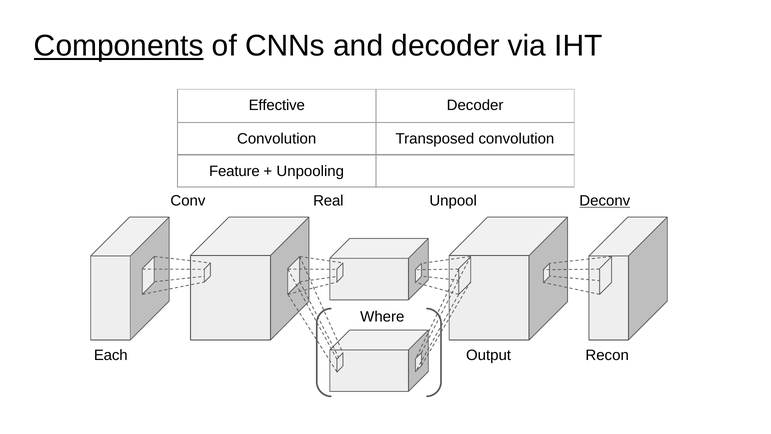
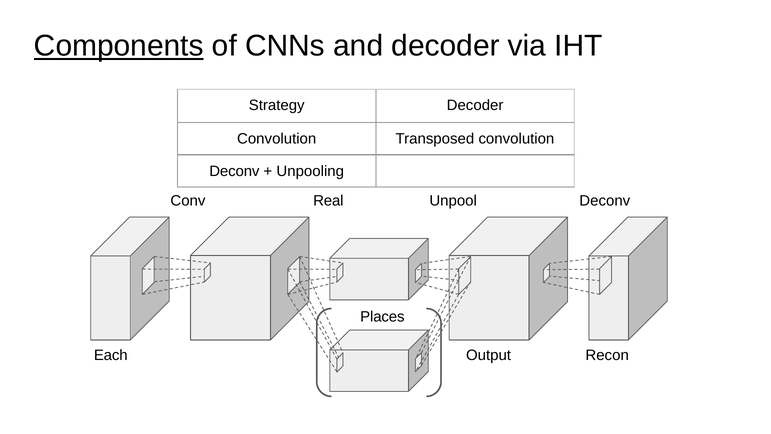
Effective: Effective -> Strategy
Feature at (234, 171): Feature -> Deconv
Deconv at (605, 201) underline: present -> none
Where: Where -> Places
